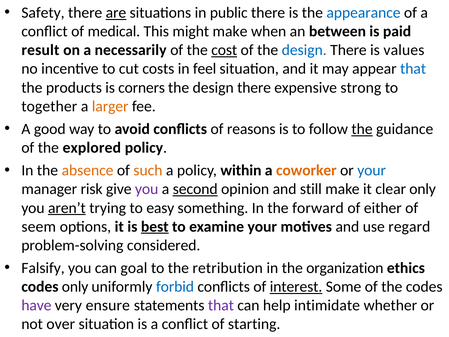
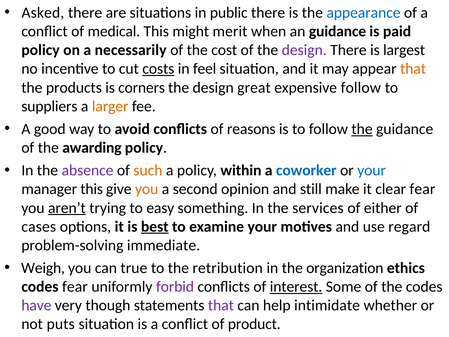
Safety: Safety -> Asked
are underline: present -> none
might make: make -> merit
an between: between -> guidance
result at (40, 50): result -> policy
cost underline: present -> none
design at (304, 50) colour: blue -> purple
values: values -> largest
costs underline: none -> present
that at (413, 69) colour: blue -> orange
there at (254, 88): there -> great
expensive strong: strong -> follow
together: together -> suppliers
explored: explored -> awarding
absence colour: orange -> purple
coworker colour: orange -> blue
manager risk: risk -> this
you at (147, 189) colour: purple -> orange
second underline: present -> none
clear only: only -> fear
forward: forward -> services
seem: seem -> cases
considered: considered -> immediate
Falsify: Falsify -> Weigh
goal: goal -> true
codes only: only -> fear
forbid colour: blue -> purple
ensure: ensure -> though
over: over -> puts
starting: starting -> product
